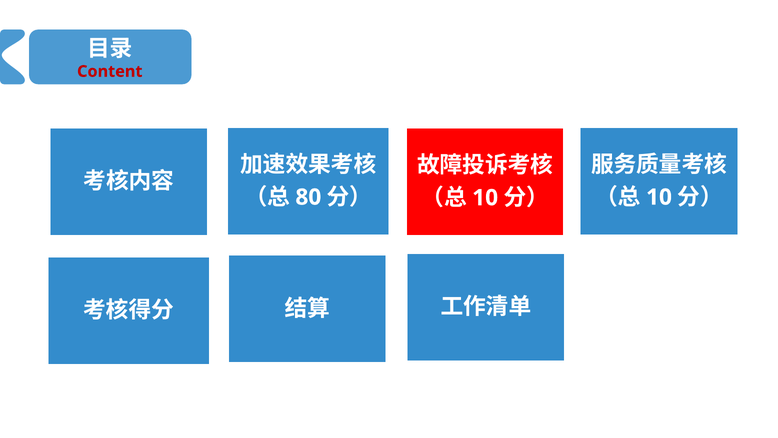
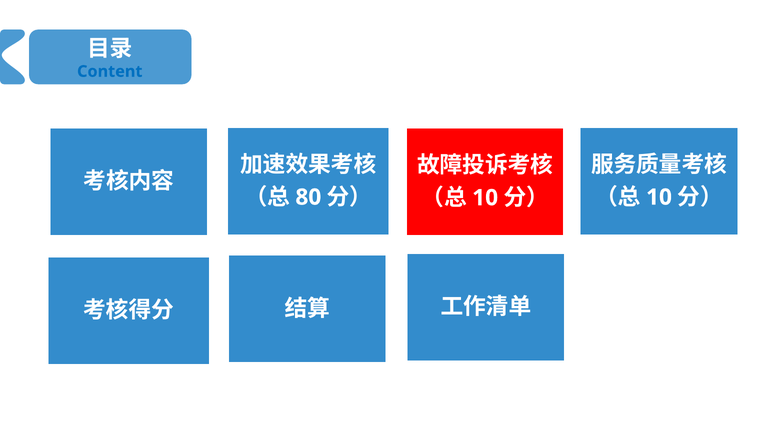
Content colour: red -> blue
